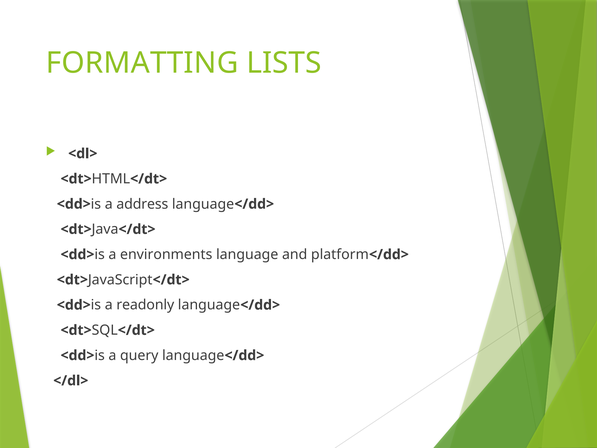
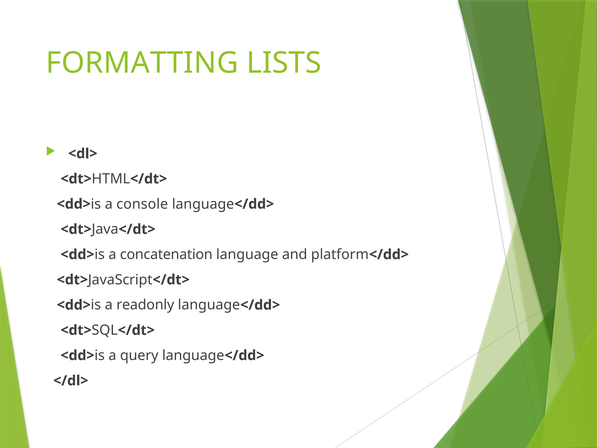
address: address -> console
environments: environments -> concatenation
